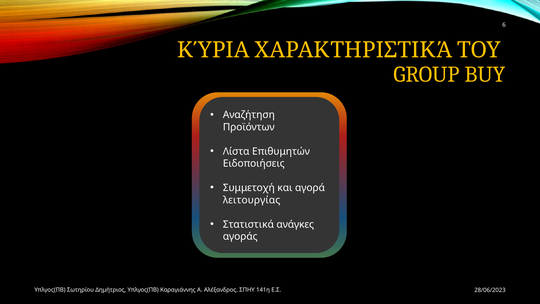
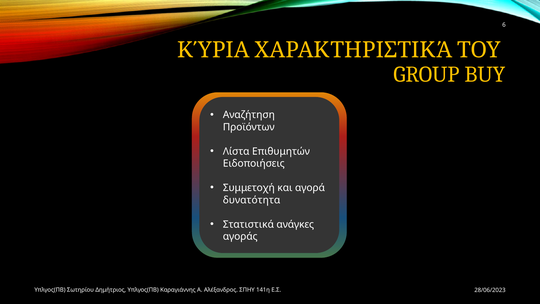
λειτουργίας: λειτουργίας -> δυνατότητα
